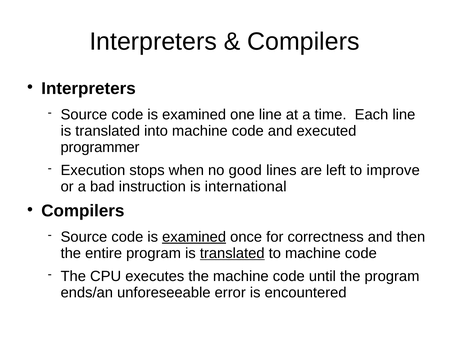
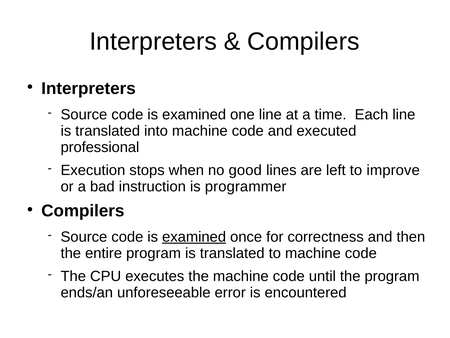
programmer: programmer -> professional
international: international -> programmer
translated at (232, 253) underline: present -> none
